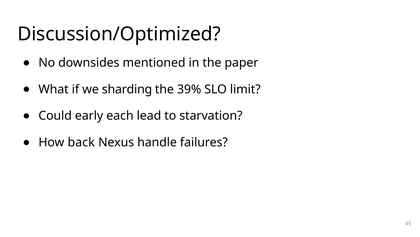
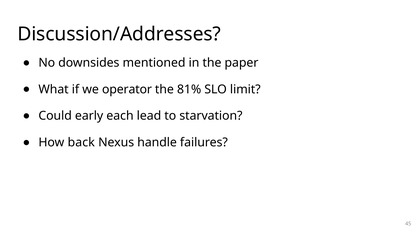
Discussion/Optimized: Discussion/Optimized -> Discussion/Addresses
sharding: sharding -> operator
39%: 39% -> 81%
